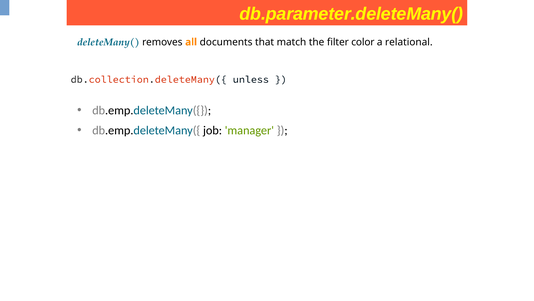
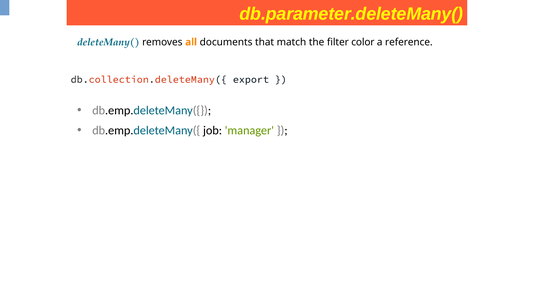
relational: relational -> reference
unless: unless -> export
